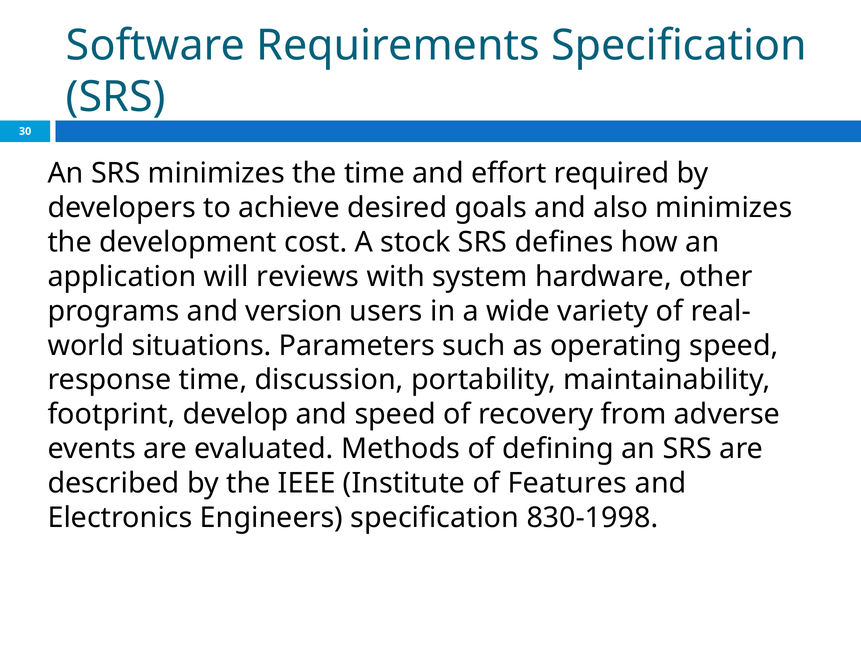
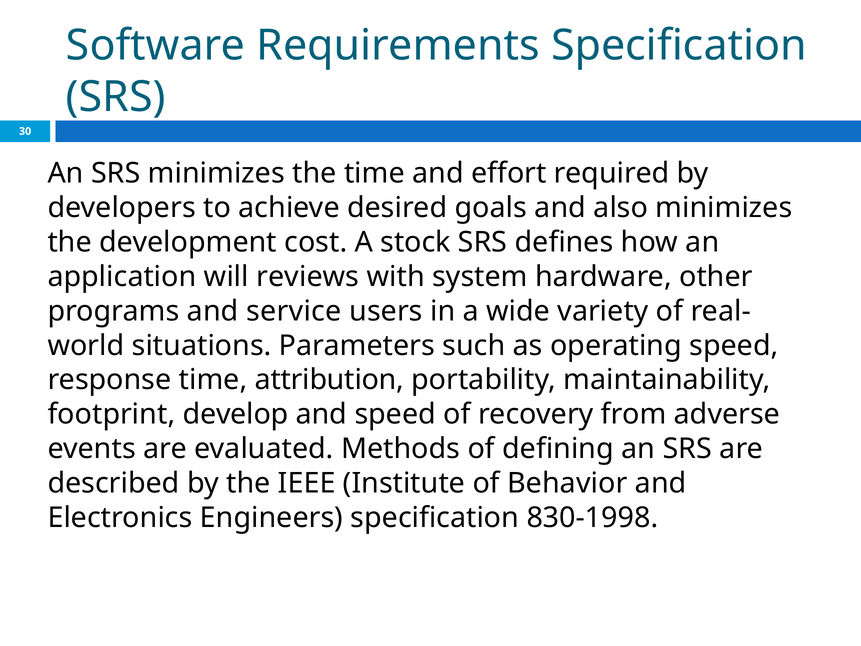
version: version -> service
discussion: discussion -> attribution
Features: Features -> Behavior
